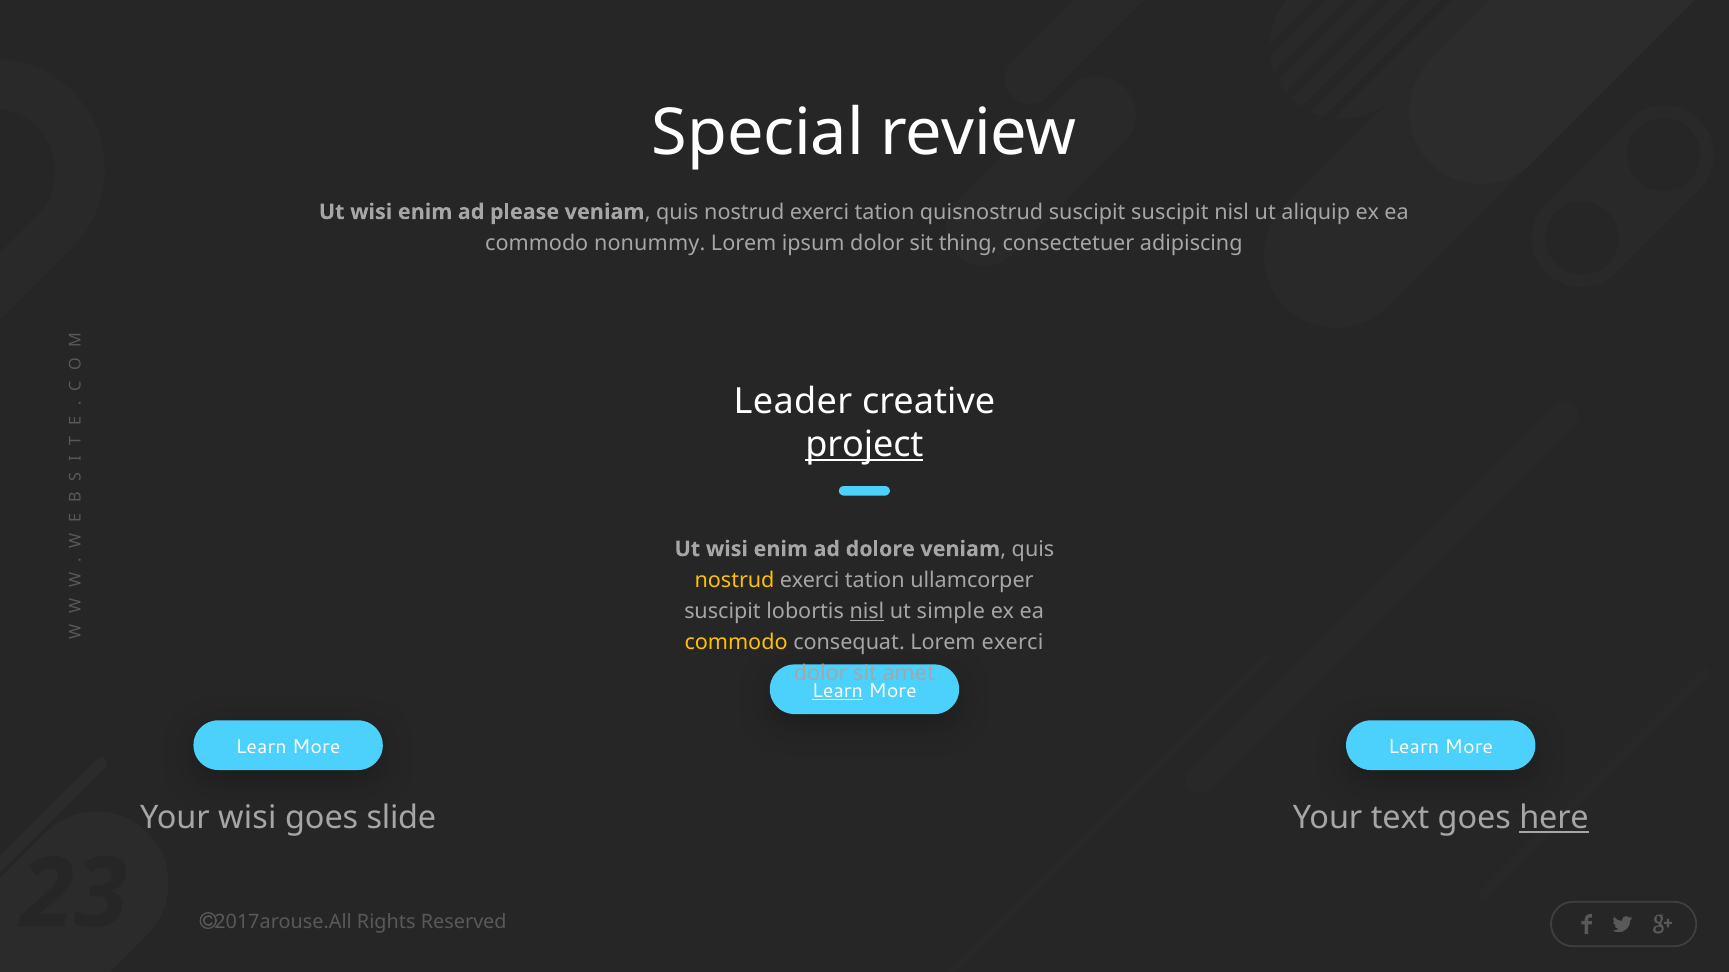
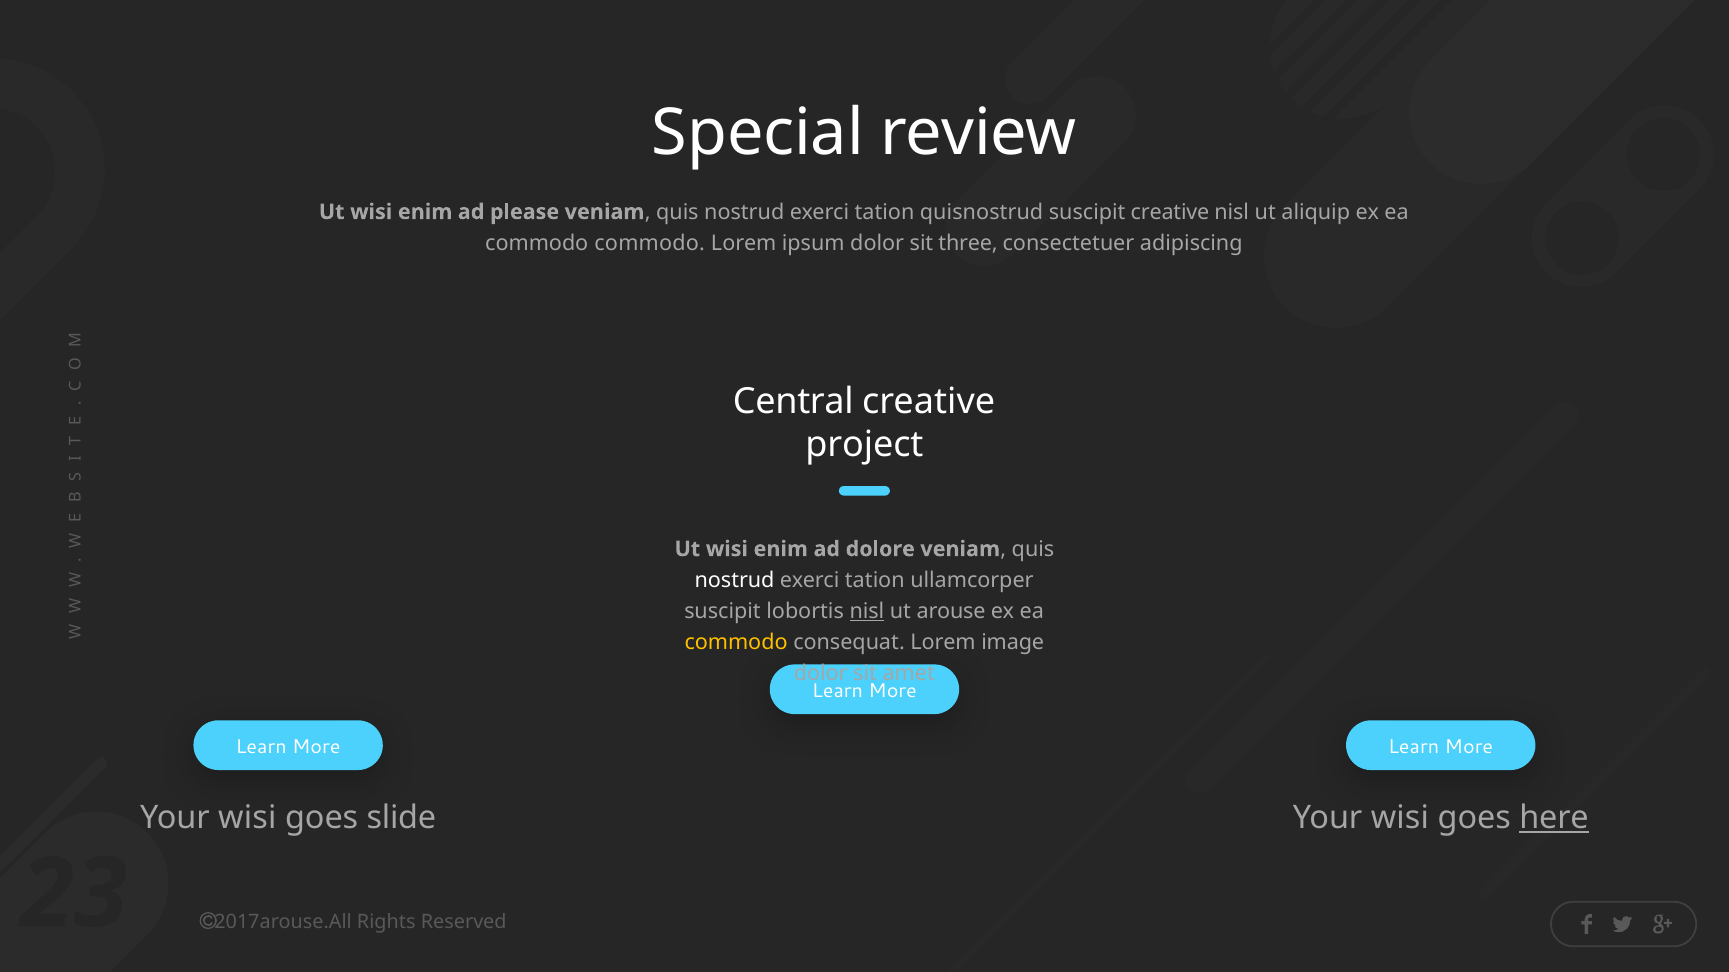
suscipit suscipit: suscipit -> creative
commodo nonummy: nonummy -> commodo
thing: thing -> three
Leader: Leader -> Central
project underline: present -> none
nostrud at (735, 580) colour: yellow -> white
simple: simple -> arouse
Lorem exerci: exerci -> image
Learn at (837, 691) underline: present -> none
text at (1400, 819): text -> wisi
